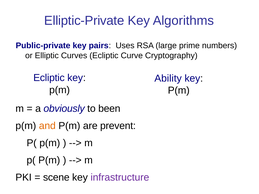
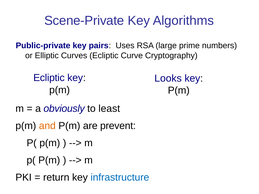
Elliptic-Private: Elliptic-Private -> Scene-Private
Ability: Ability -> Looks
been: been -> least
scene: scene -> return
infrastructure colour: purple -> blue
